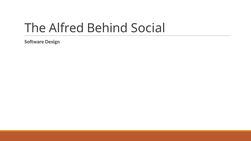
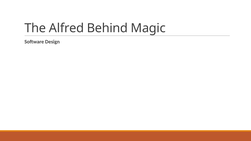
Social: Social -> Magic
